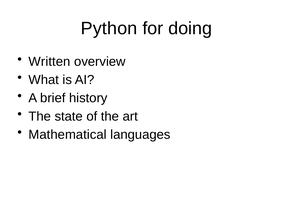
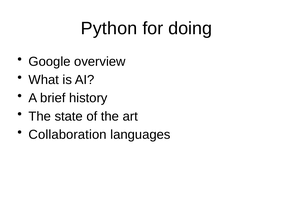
Written: Written -> Google
Mathematical: Mathematical -> Collaboration
